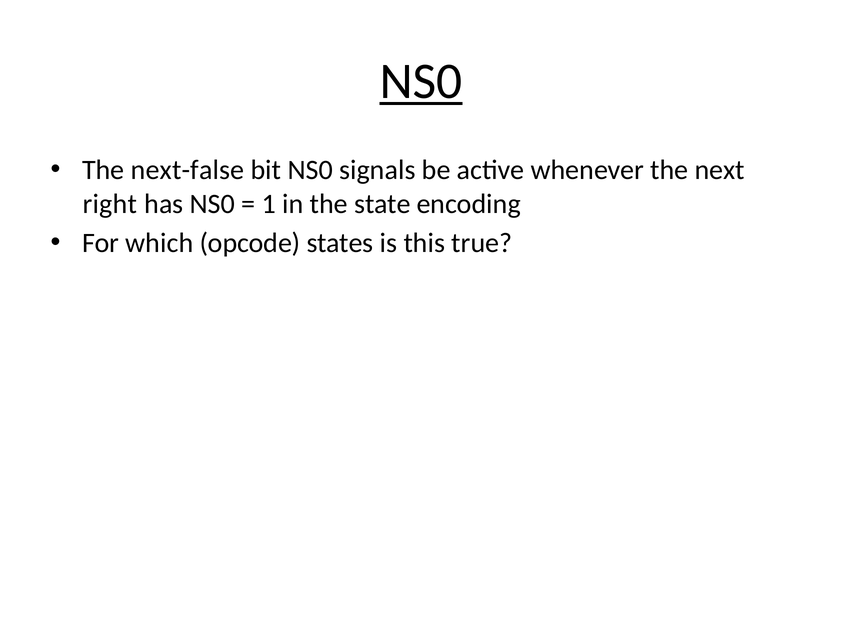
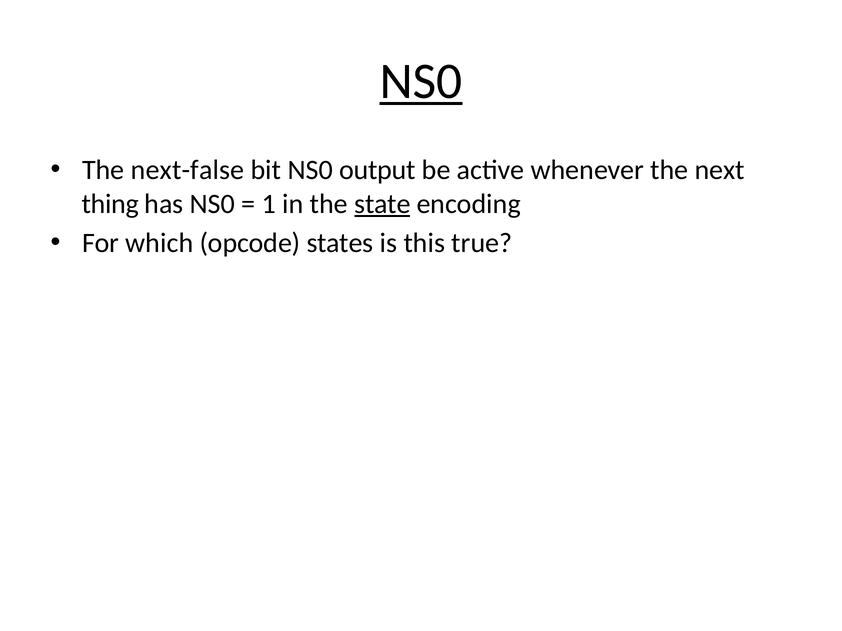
signals: signals -> output
right: right -> thing
state underline: none -> present
